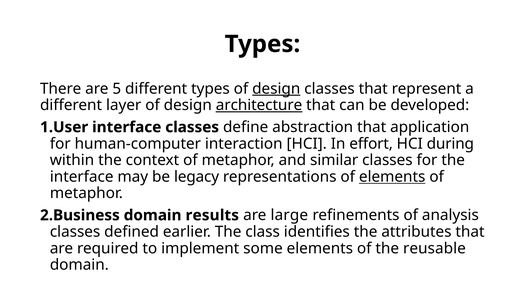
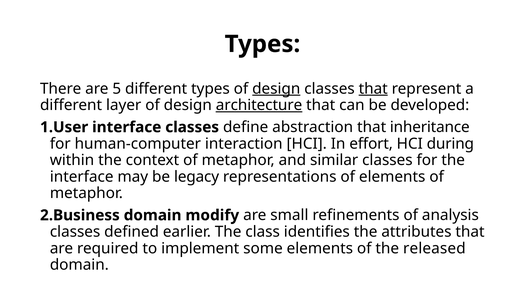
that at (373, 89) underline: none -> present
application: application -> inheritance
elements at (392, 177) underline: present -> none
results: results -> modify
large: large -> small
reusable: reusable -> released
